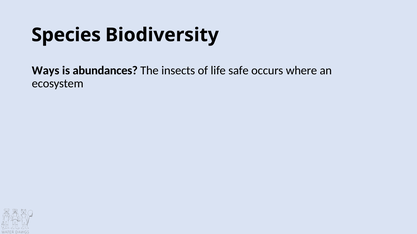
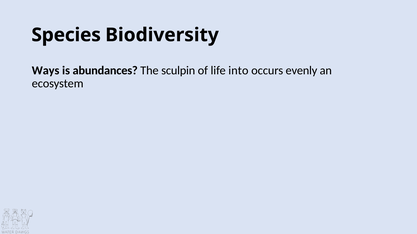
insects: insects -> sculpin
safe: safe -> into
where: where -> evenly
